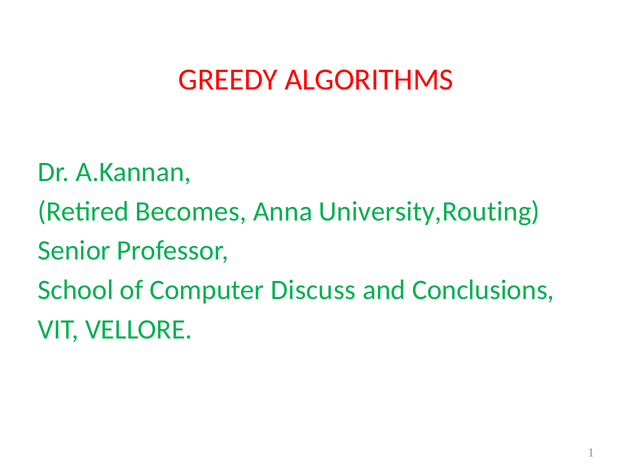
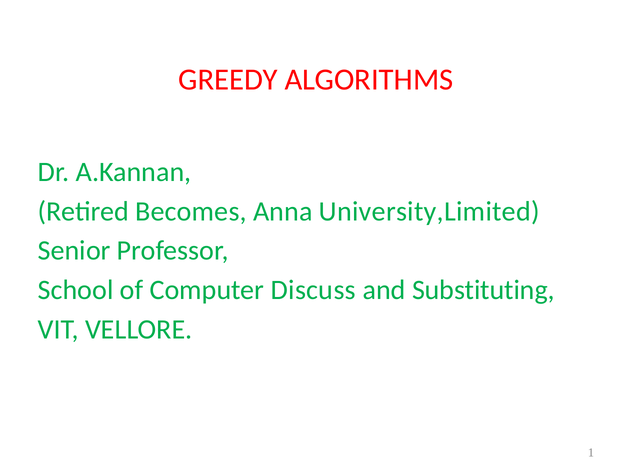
University,Routing: University,Routing -> University,Limited
Conclusions: Conclusions -> Substituting
